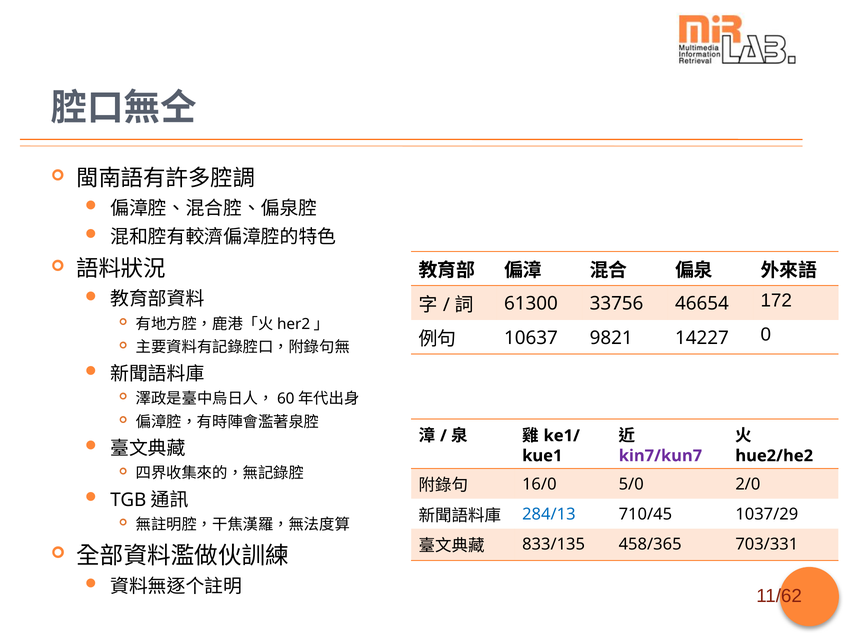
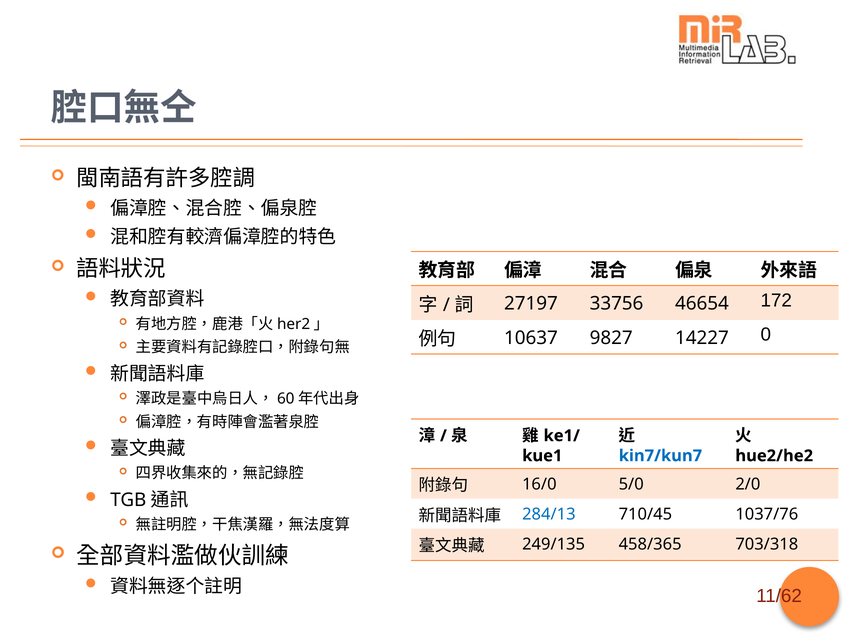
61300: 61300 -> 27197
9821: 9821 -> 9827
kin7/kun7 colour: purple -> blue
1037/29: 1037/29 -> 1037/76
833/135: 833/135 -> 249/135
703/331: 703/331 -> 703/318
